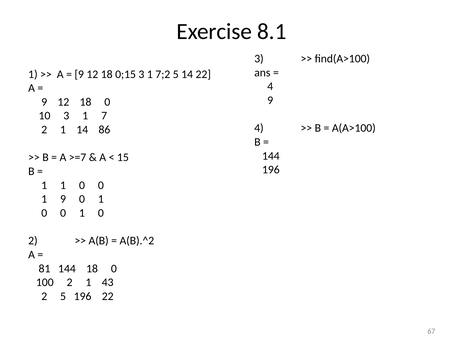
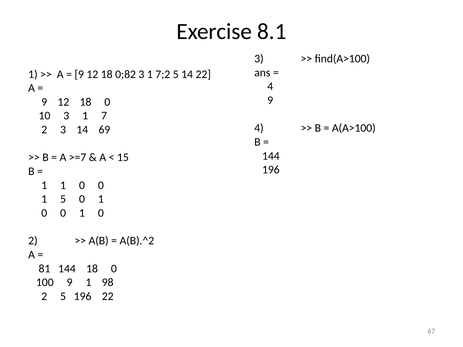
0;15: 0;15 -> 0;82
1 at (63, 130): 1 -> 3
86: 86 -> 69
1 9: 9 -> 5
100 2: 2 -> 9
43: 43 -> 98
